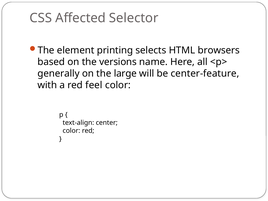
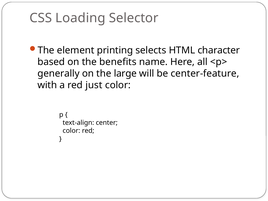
Affected: Affected -> Loading
browsers: browsers -> character
versions: versions -> benefits
feel: feel -> just
